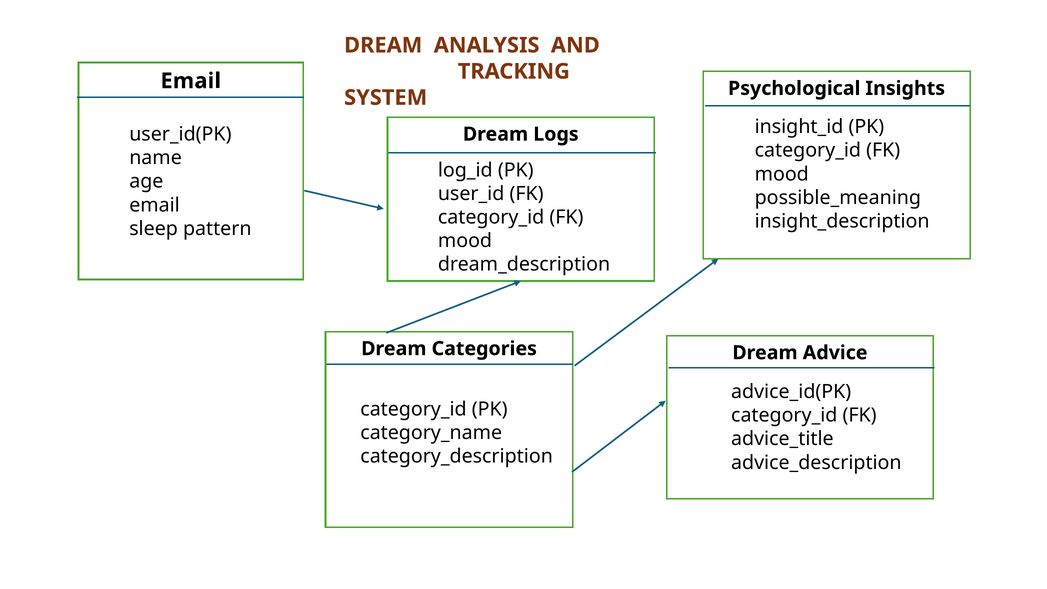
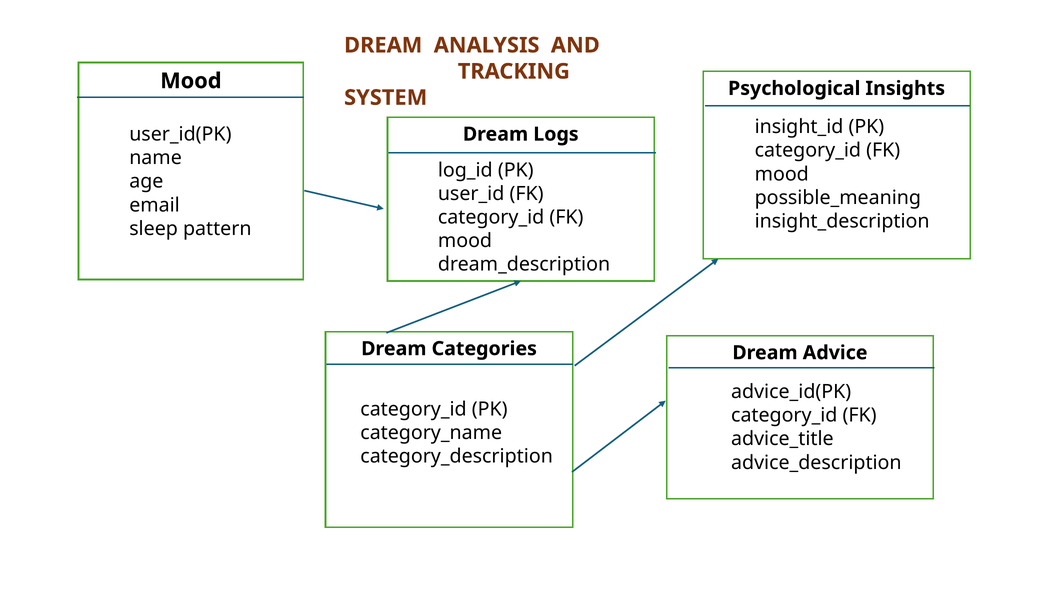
Email at (191, 81): Email -> Mood
